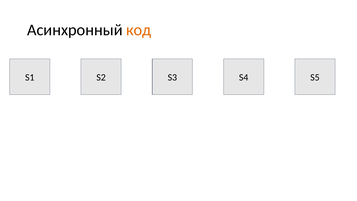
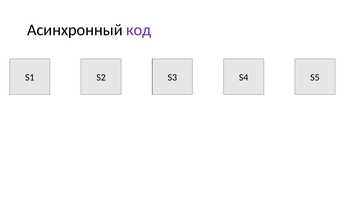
код colour: orange -> purple
